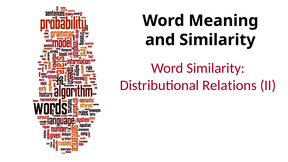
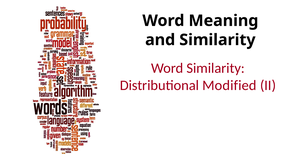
Relations: Relations -> Modified
